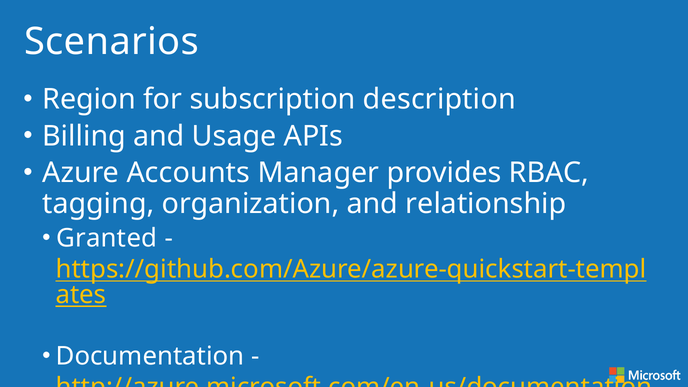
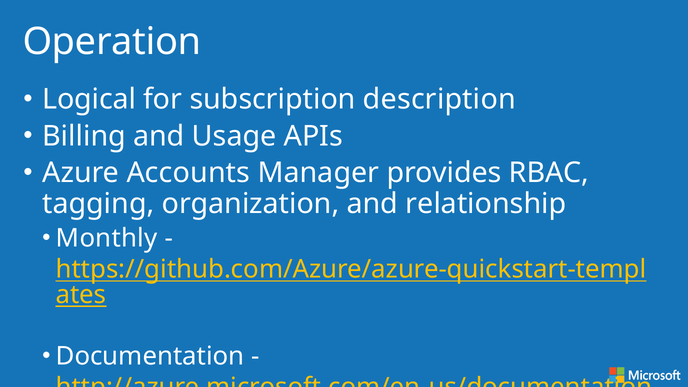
Scenarios: Scenarios -> Operation
Region: Region -> Logical
Granted: Granted -> Monthly
